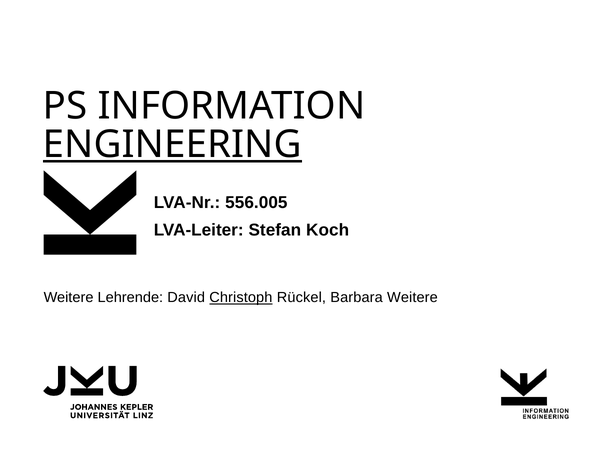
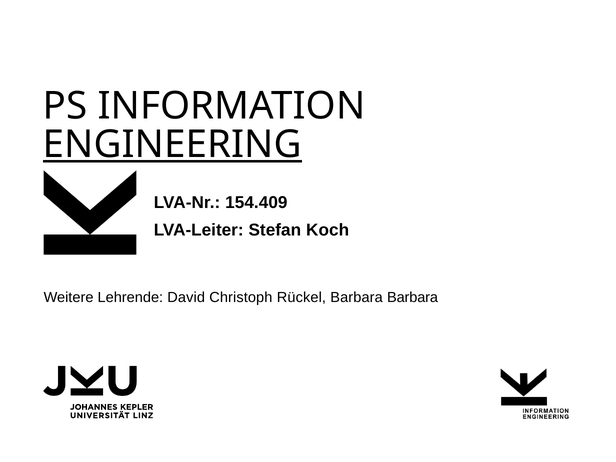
556.005: 556.005 -> 154.409
Christoph underline: present -> none
Barbara Weitere: Weitere -> Barbara
